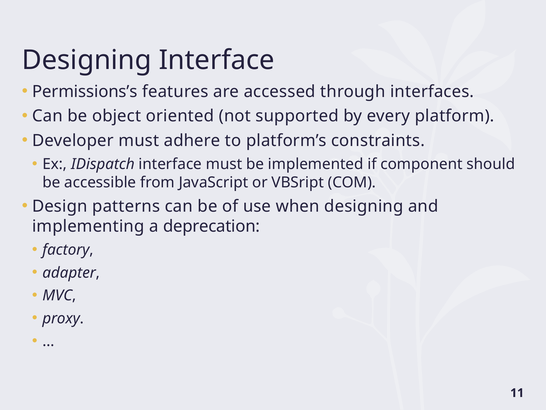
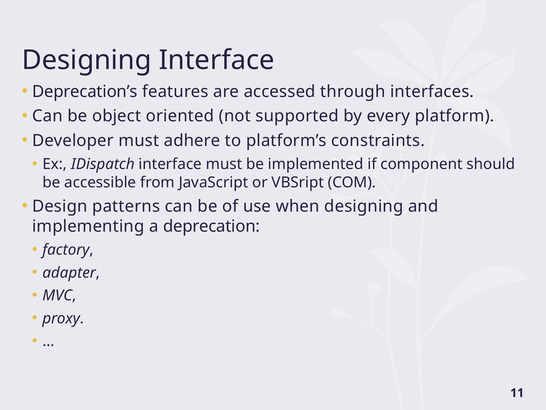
Permissions’s: Permissions’s -> Deprecation’s
